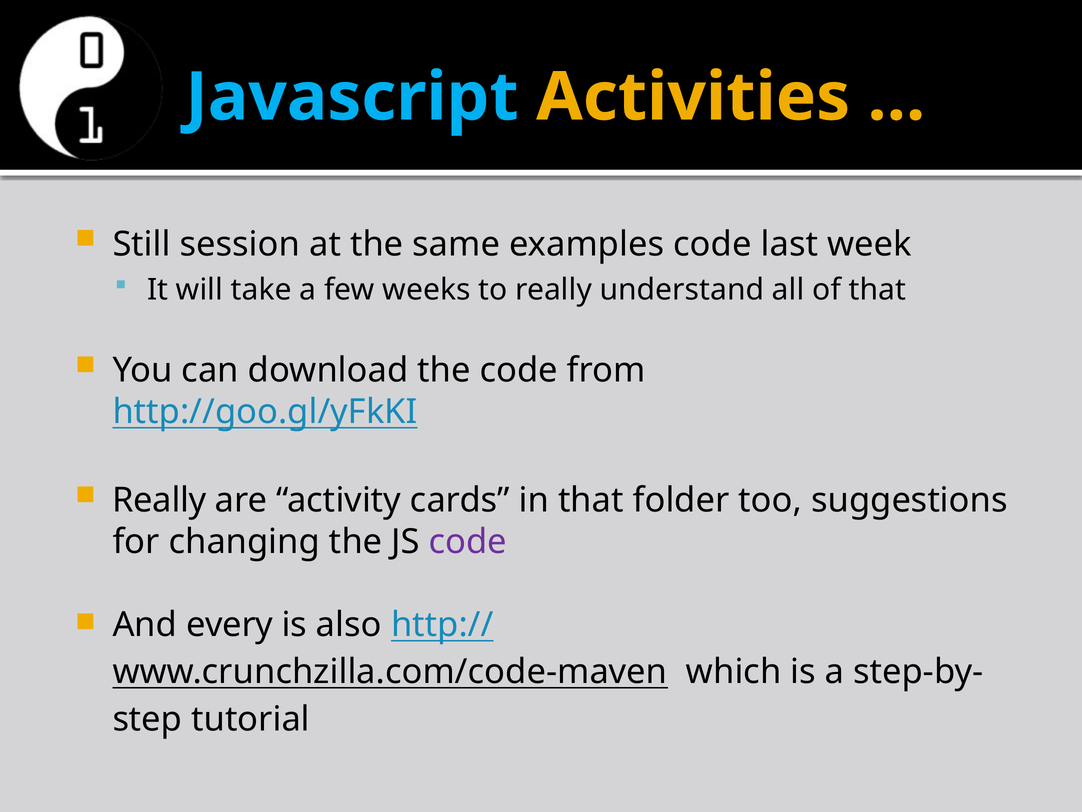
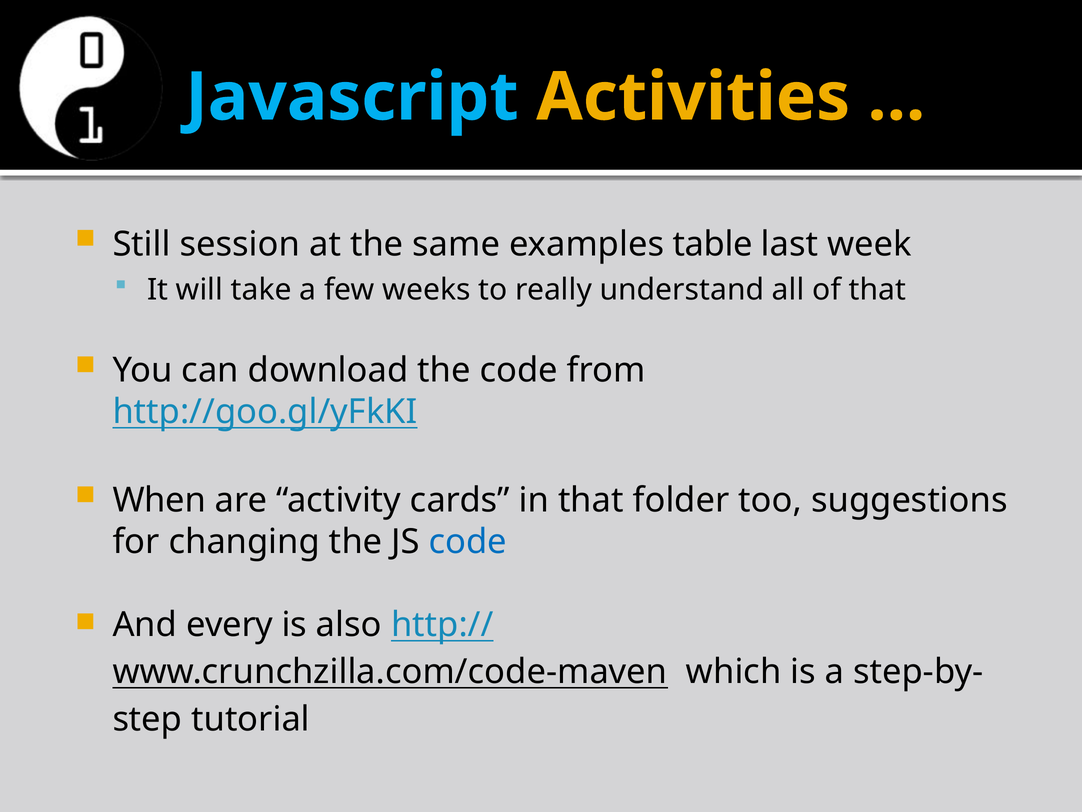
examples code: code -> table
Really at (159, 500): Really -> When
code at (468, 542) colour: purple -> blue
